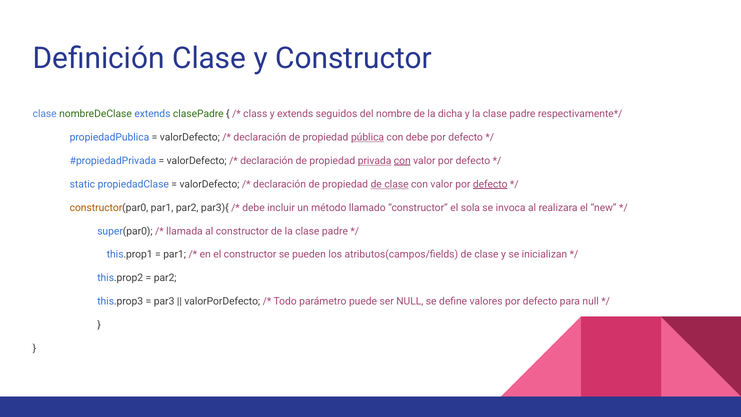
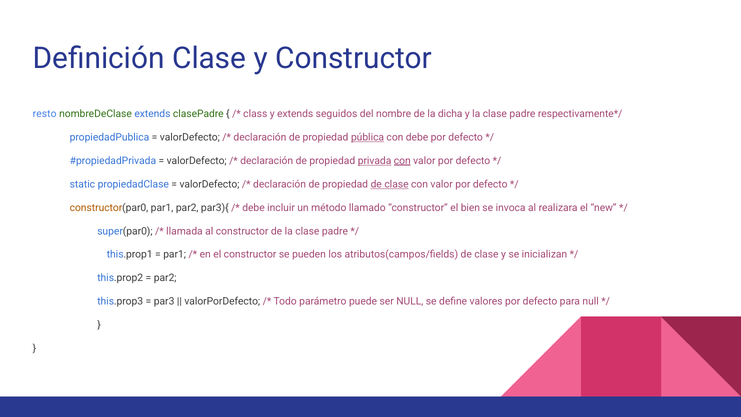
clase at (45, 114): clase -> resto
defecto at (490, 184) underline: present -> none
sola: sola -> bien
